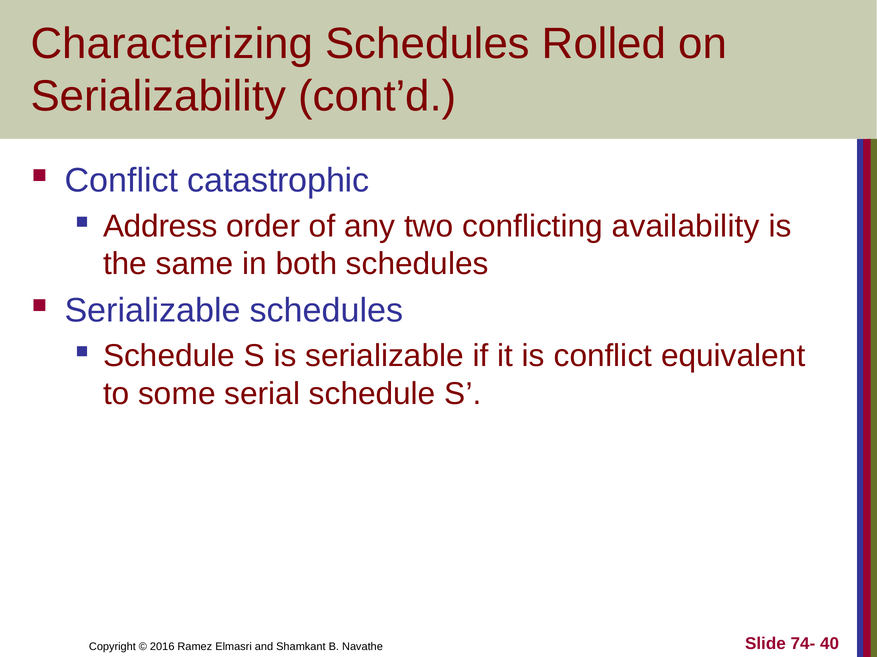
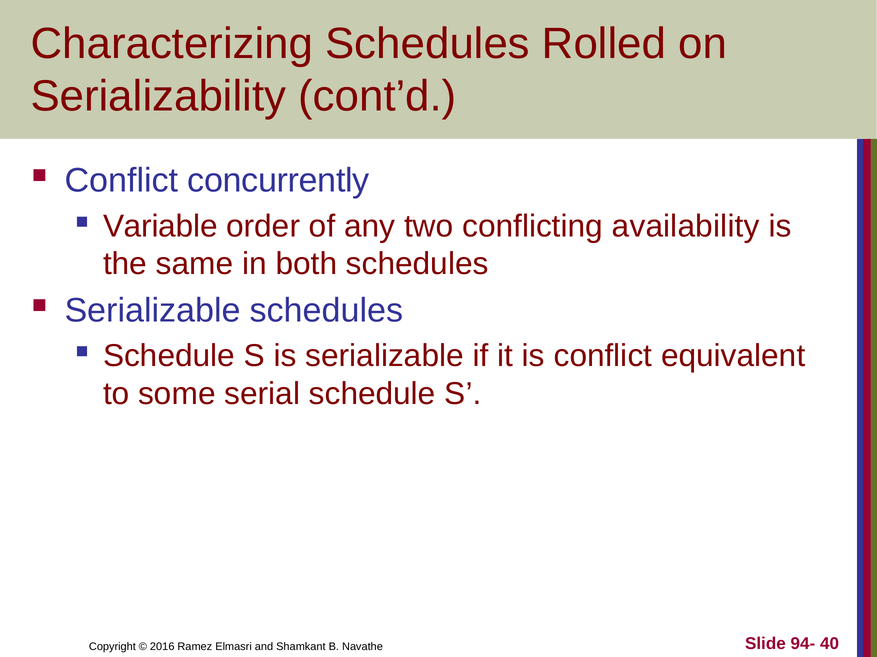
catastrophic: catastrophic -> concurrently
Address: Address -> Variable
74-: 74- -> 94-
